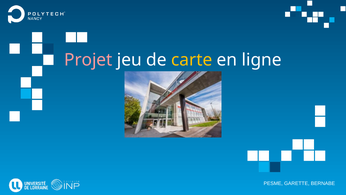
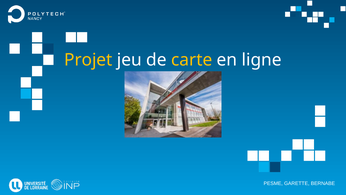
Projet colour: pink -> yellow
